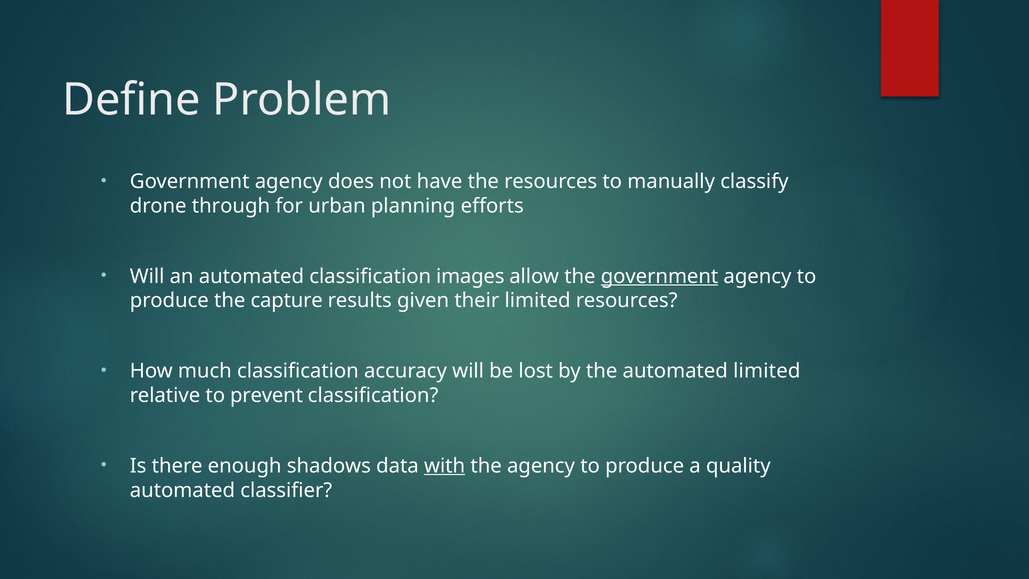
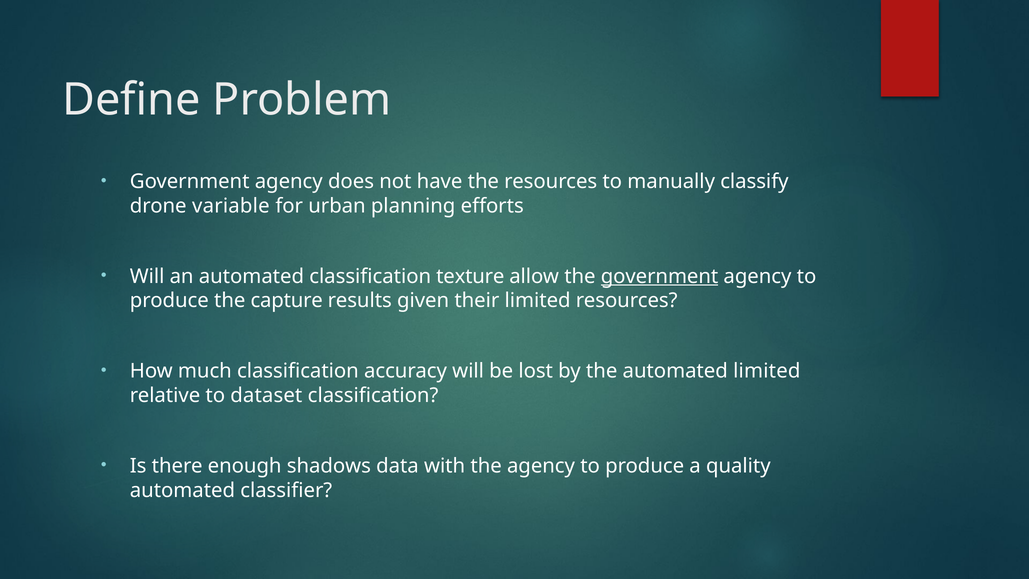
through: through -> variable
images: images -> texture
prevent: prevent -> dataset
with underline: present -> none
